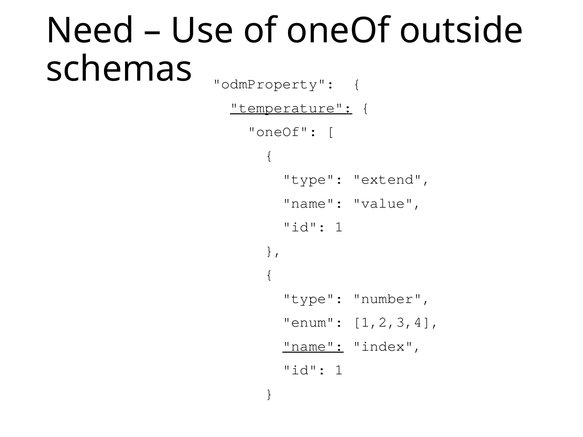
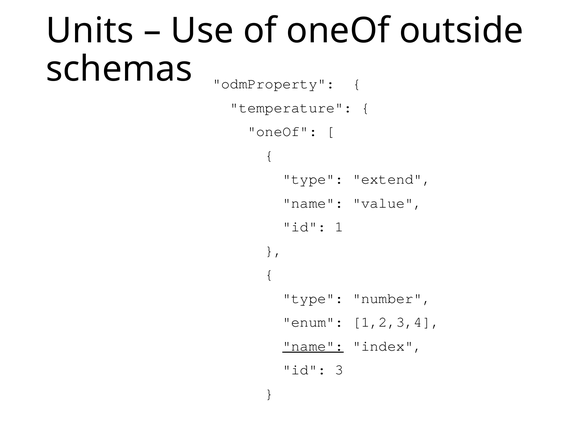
Need: Need -> Units
temperature underline: present -> none
1 at (339, 370): 1 -> 3
